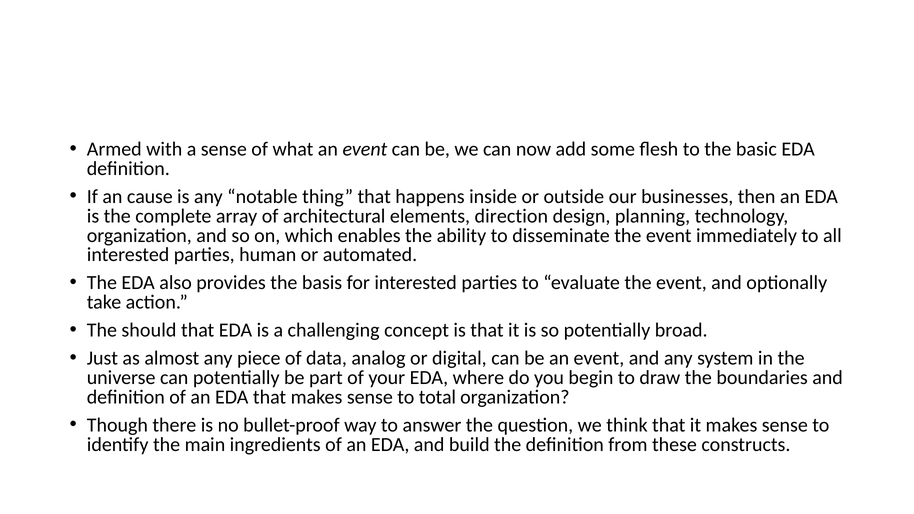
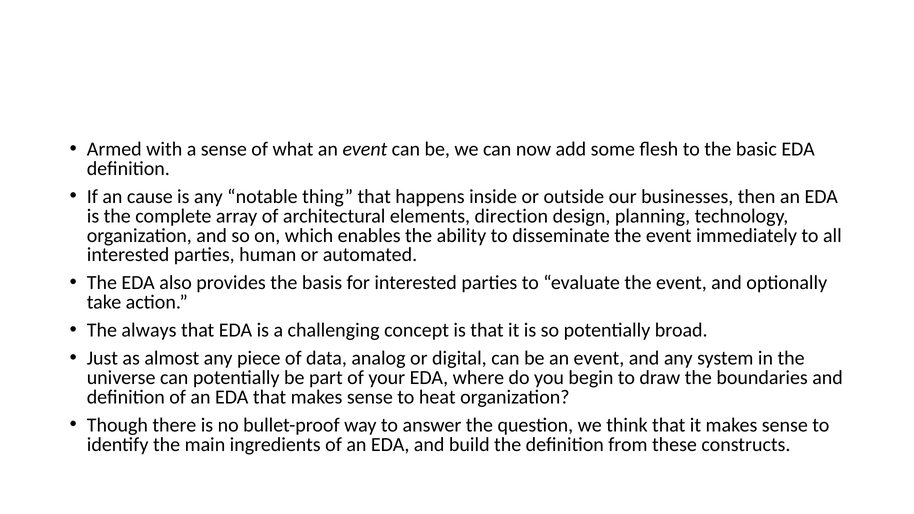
should: should -> always
total: total -> heat
